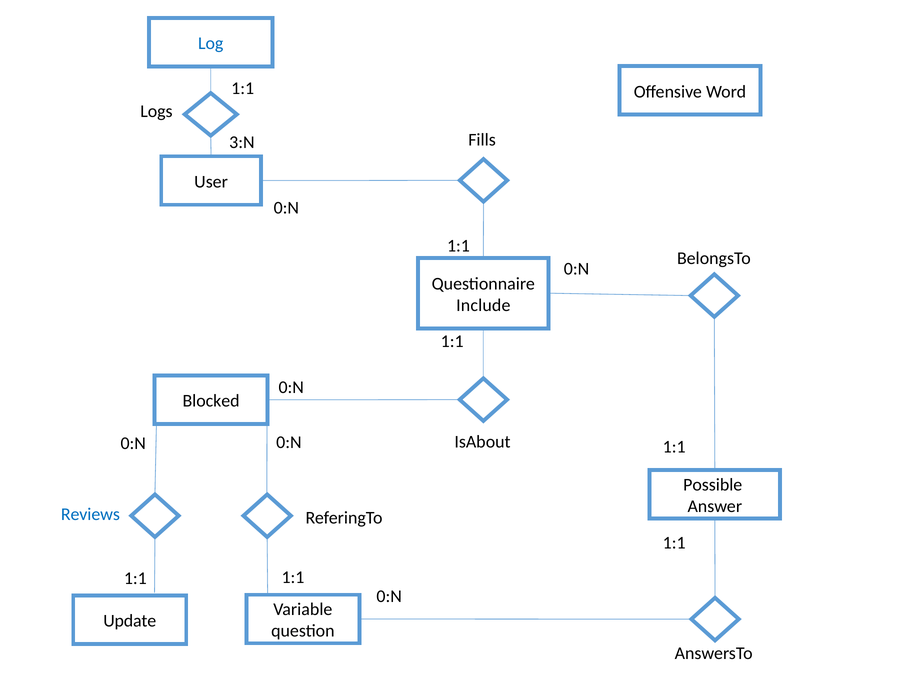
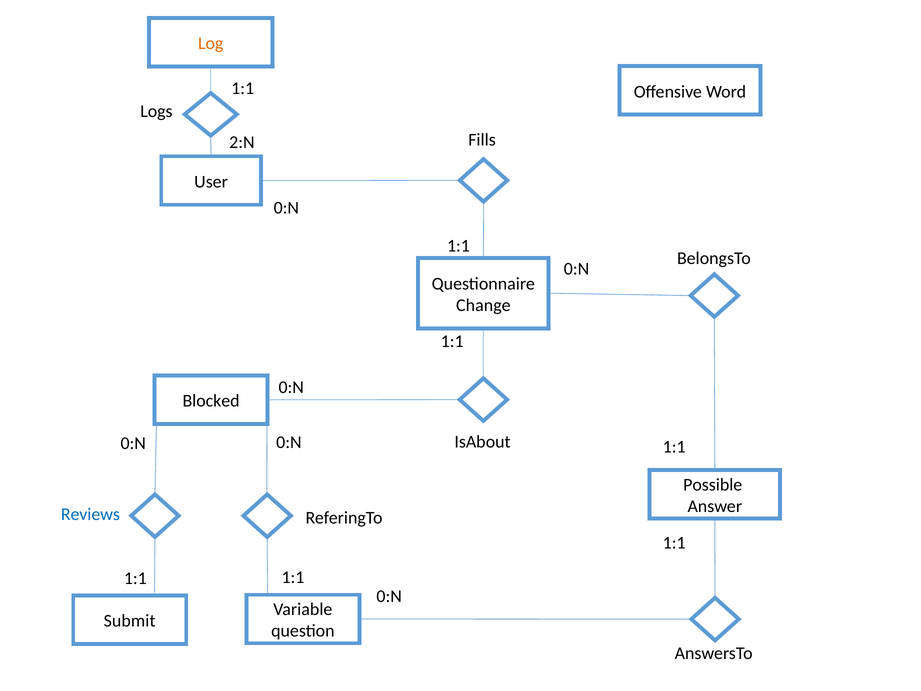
Log colour: blue -> orange
3:N: 3:N -> 2:N
Include: Include -> Change
Update: Update -> Submit
